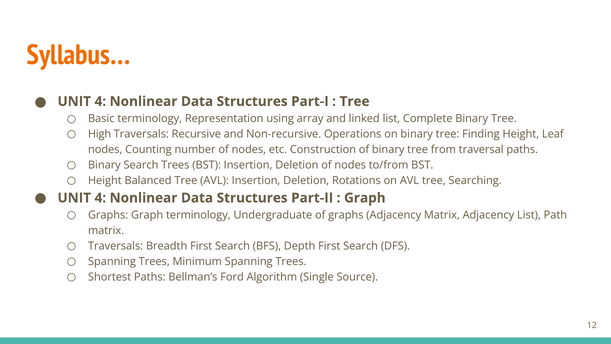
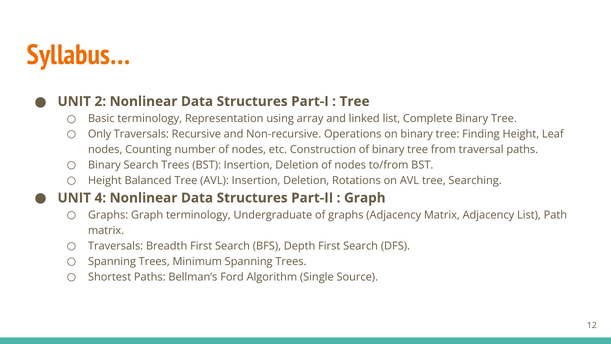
4 at (100, 101): 4 -> 2
High: High -> Only
